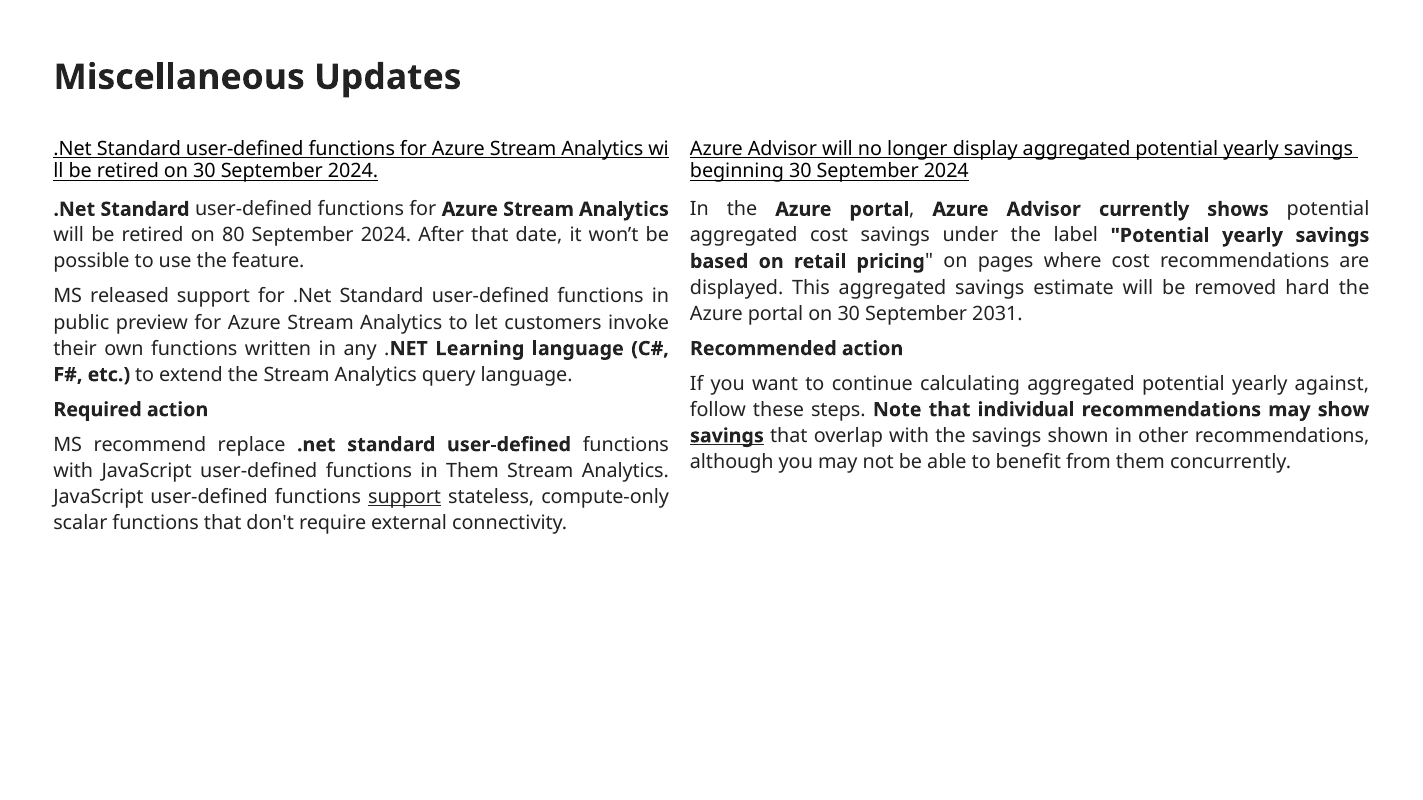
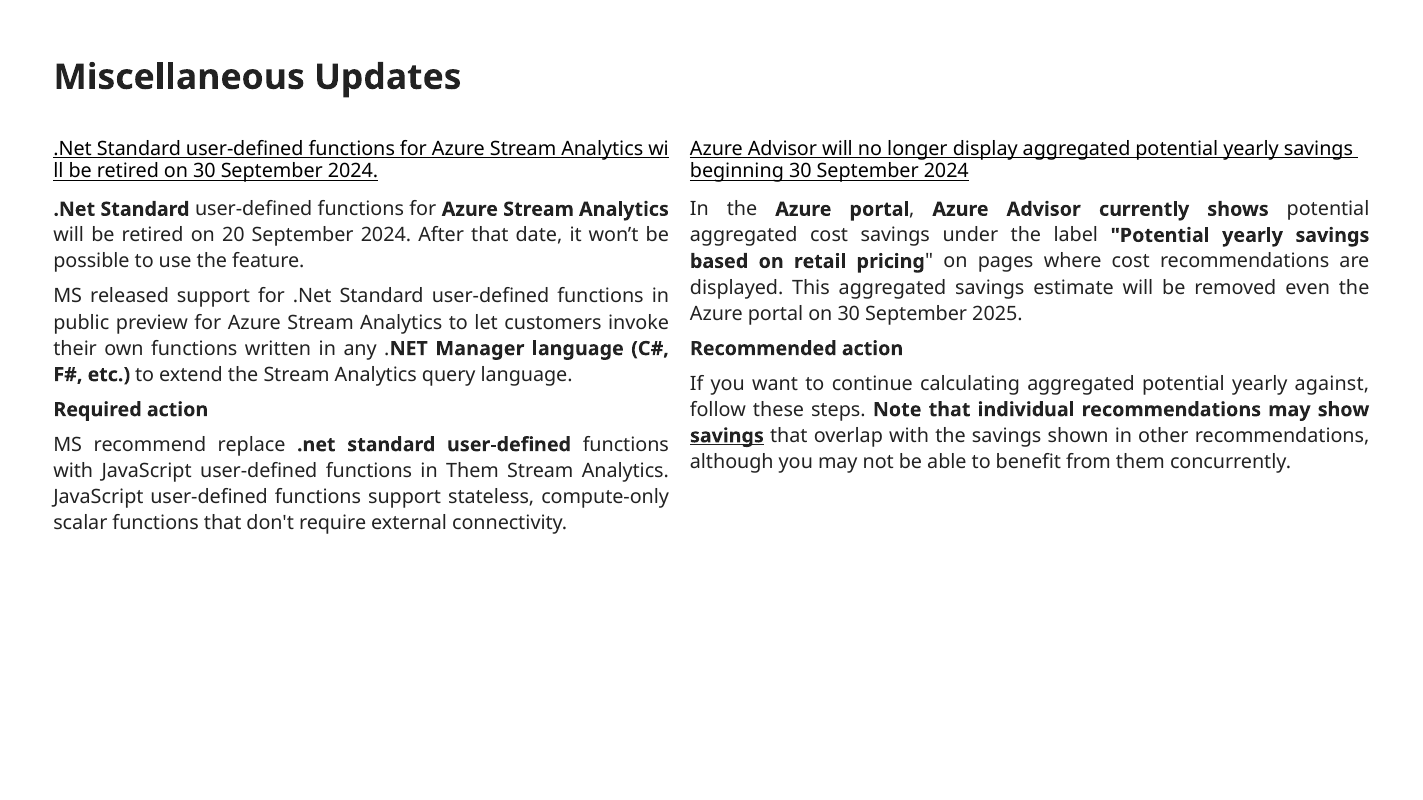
80: 80 -> 20
hard: hard -> even
2031: 2031 -> 2025
Learning: Learning -> Manager
support at (405, 497) underline: present -> none
